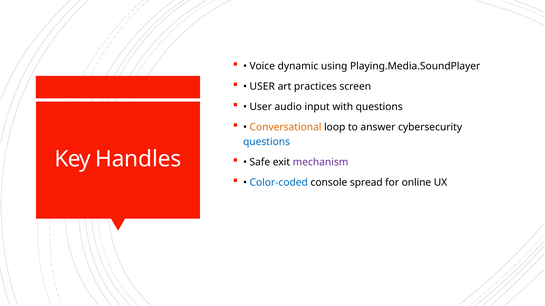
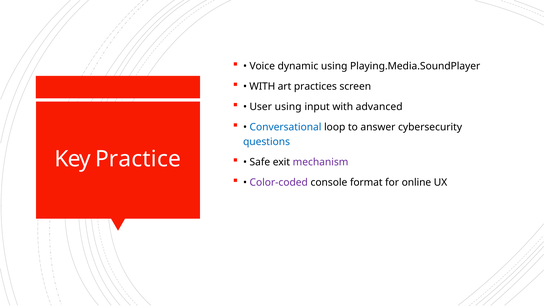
USER at (262, 87): USER -> WITH
User audio: audio -> using
with questions: questions -> advanced
Conversational colour: orange -> blue
Handles: Handles -> Practice
Color-coded colour: blue -> purple
spread: spread -> format
